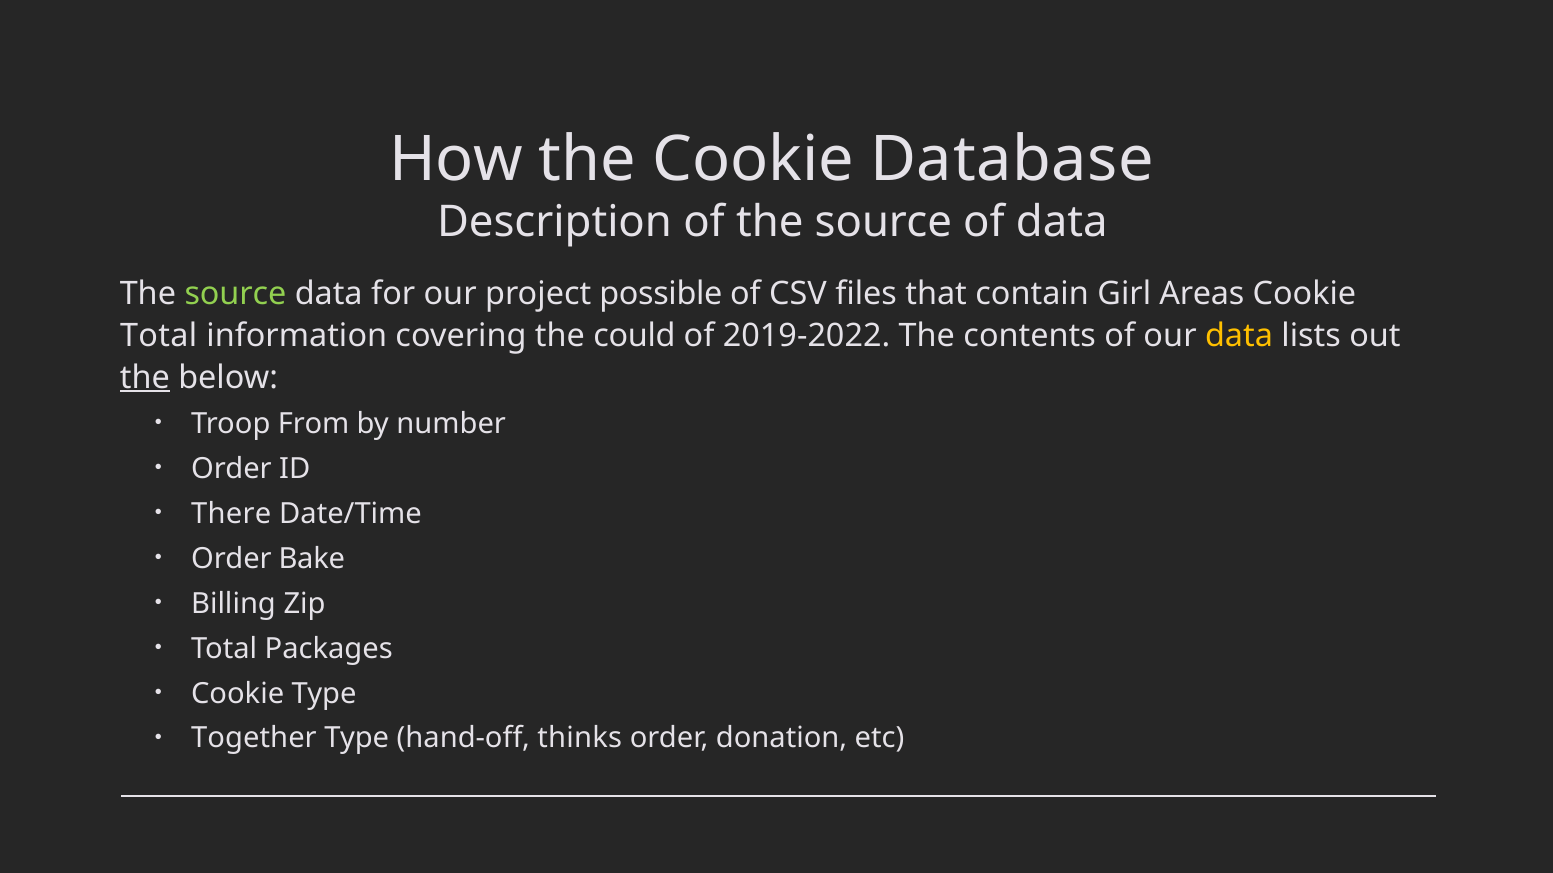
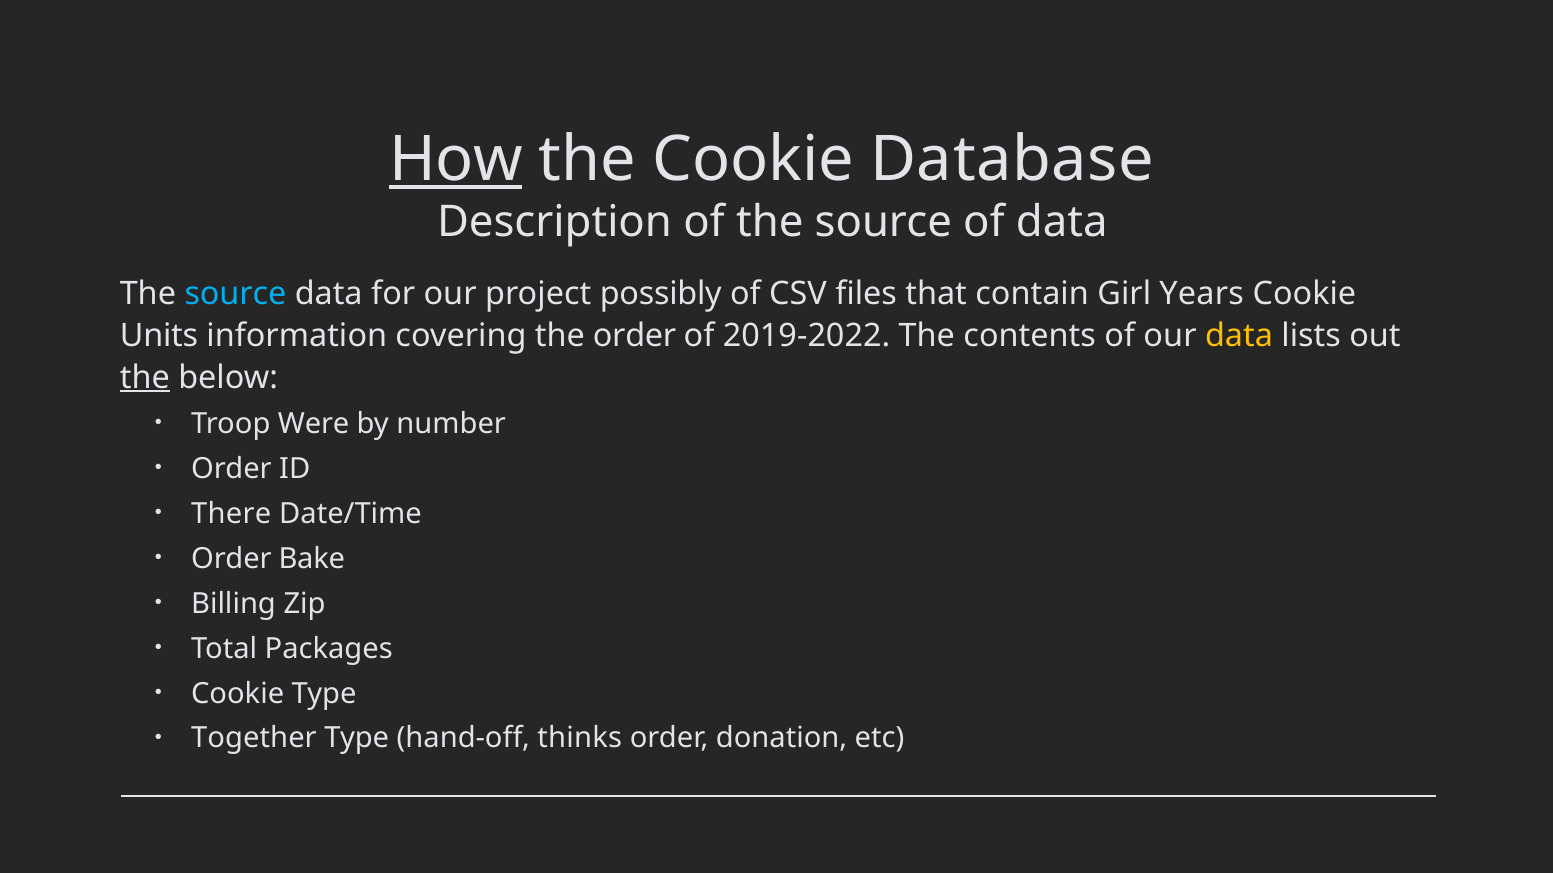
How underline: none -> present
source at (235, 294) colour: light green -> light blue
possible: possible -> possibly
Areas: Areas -> Years
Total at (159, 336): Total -> Units
the could: could -> order
From: From -> Were
